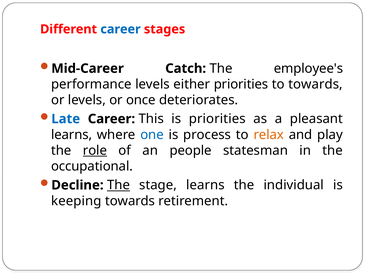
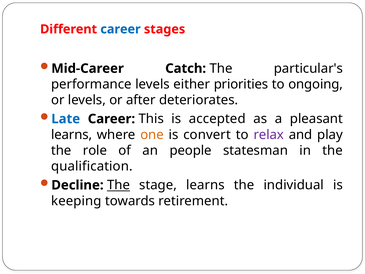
employee's: employee's -> particular's
to towards: towards -> ongoing
once: once -> after
is priorities: priorities -> accepted
one colour: blue -> orange
process: process -> convert
relax colour: orange -> purple
role underline: present -> none
occupational: occupational -> qualification
